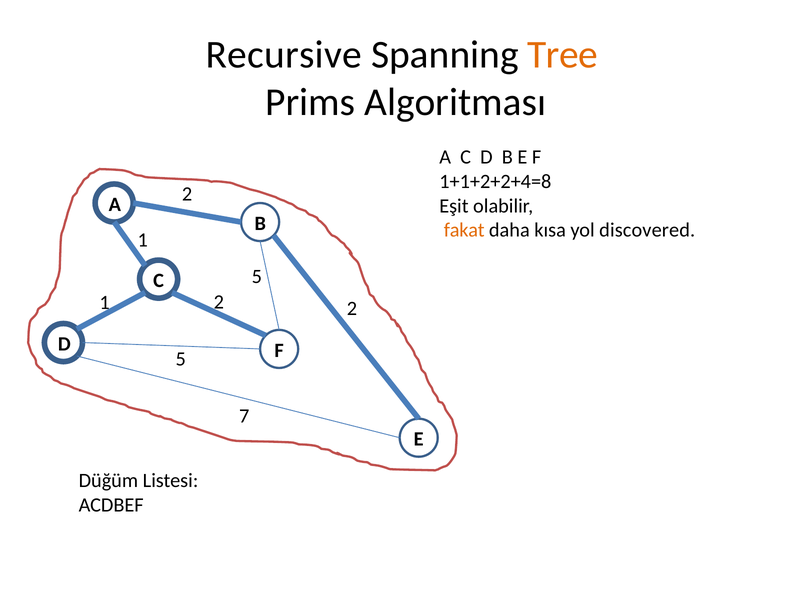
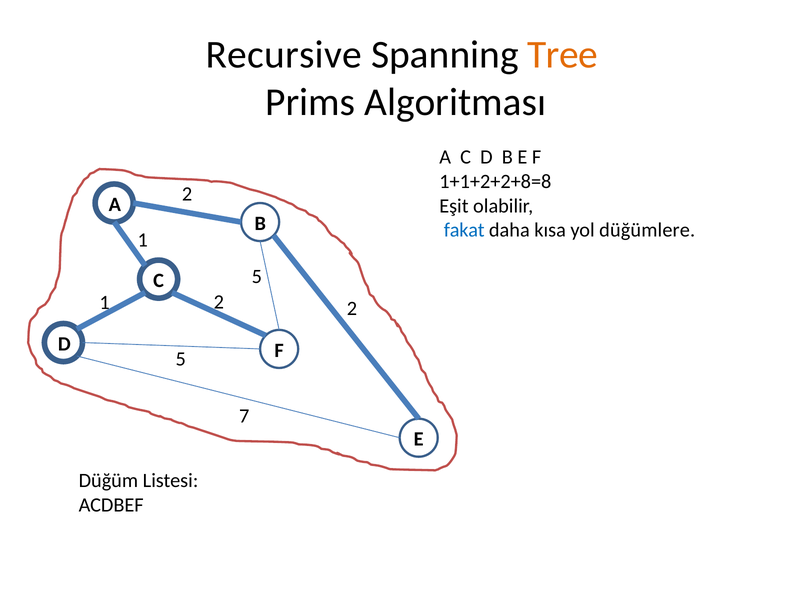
1+1+2+2+4=8: 1+1+2+2+4=8 -> 1+1+2+2+8=8
fakat colour: orange -> blue
discovered: discovered -> düğümlere
